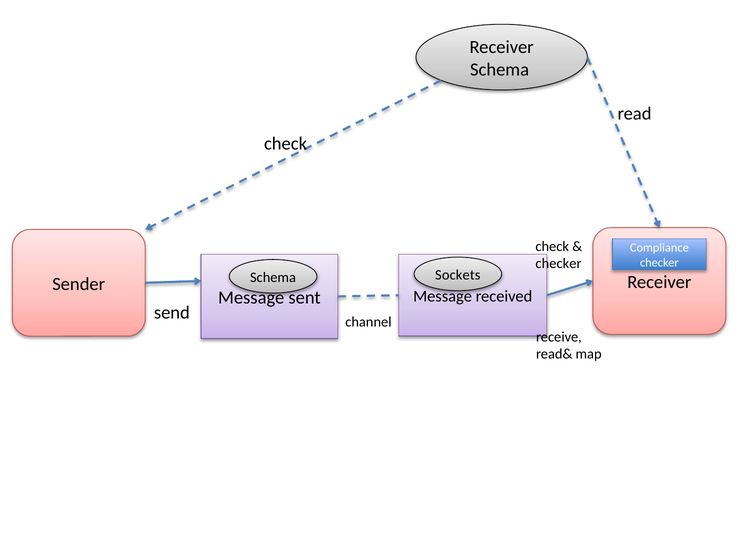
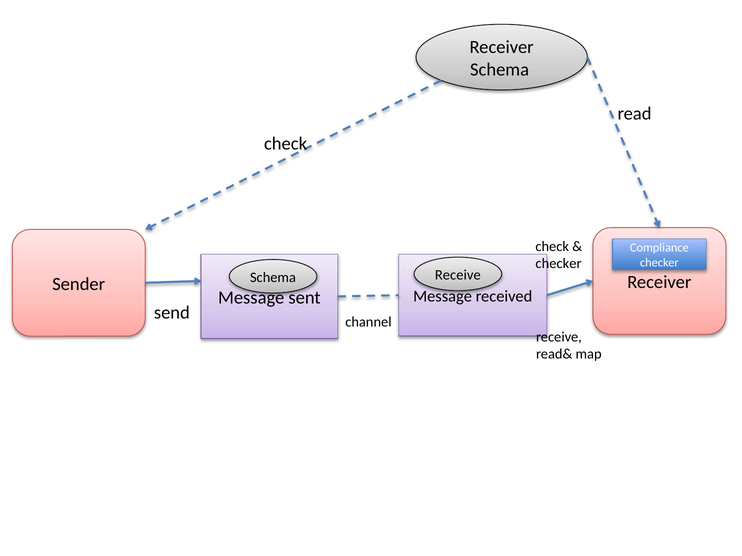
Schema Sockets: Sockets -> Receive
